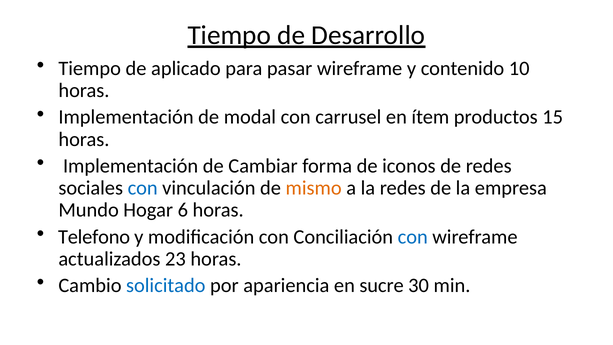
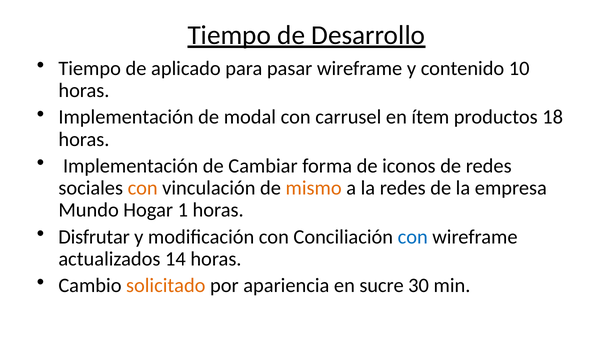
15: 15 -> 18
con at (143, 188) colour: blue -> orange
6: 6 -> 1
Telefono: Telefono -> Disfrutar
23: 23 -> 14
solicitado colour: blue -> orange
